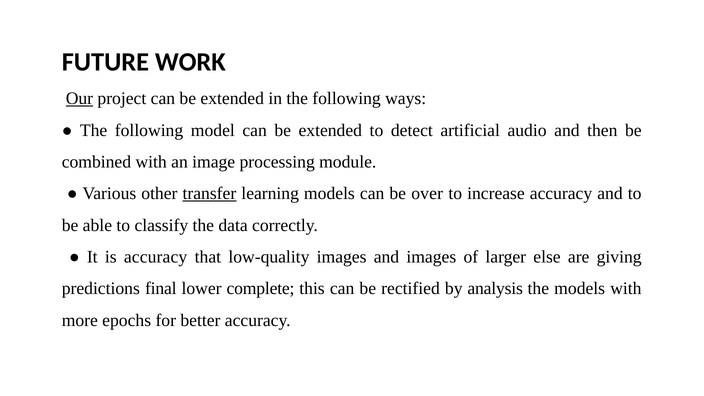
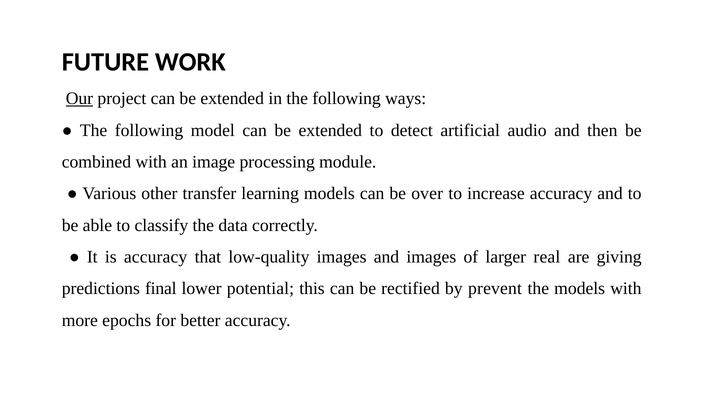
transfer underline: present -> none
else: else -> real
complete: complete -> potential
analysis: analysis -> prevent
